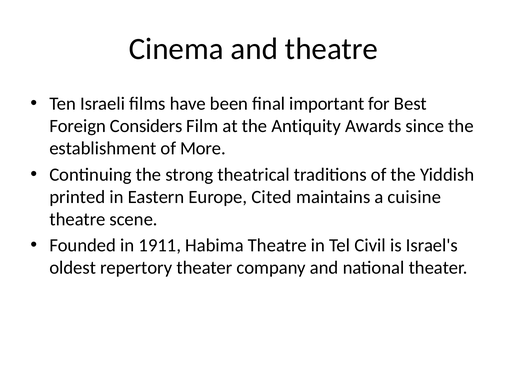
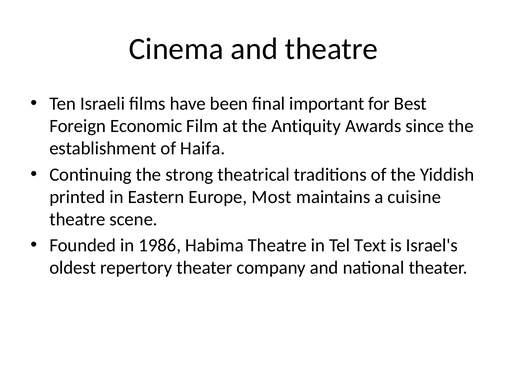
Considers: Considers -> Economic
More: More -> Haifa
Cited: Cited -> Most
1911: 1911 -> 1986
Civil: Civil -> Text
